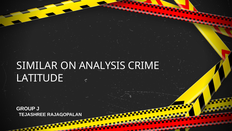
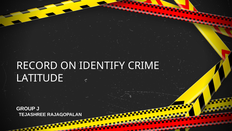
SIMILAR: SIMILAR -> RECORD
ANALYSIS: ANALYSIS -> IDENTIFY
